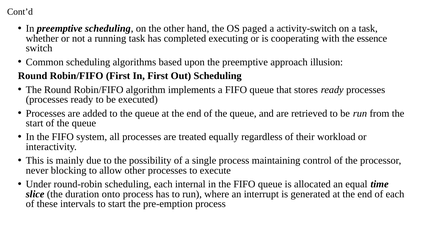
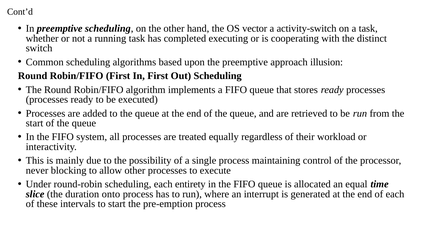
paged: paged -> vector
essence: essence -> distinct
internal: internal -> entirety
